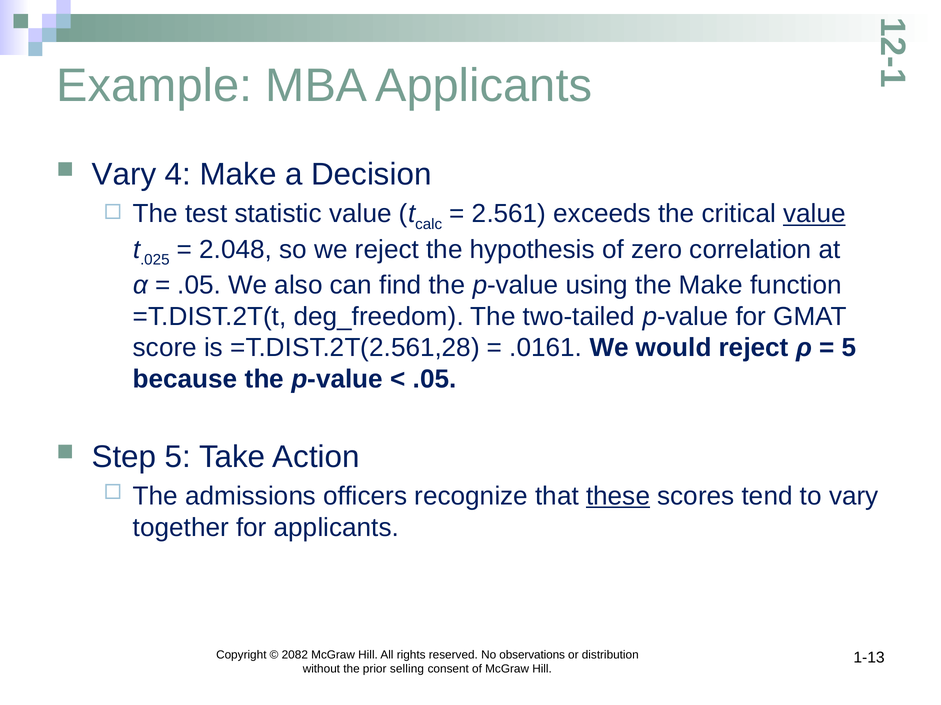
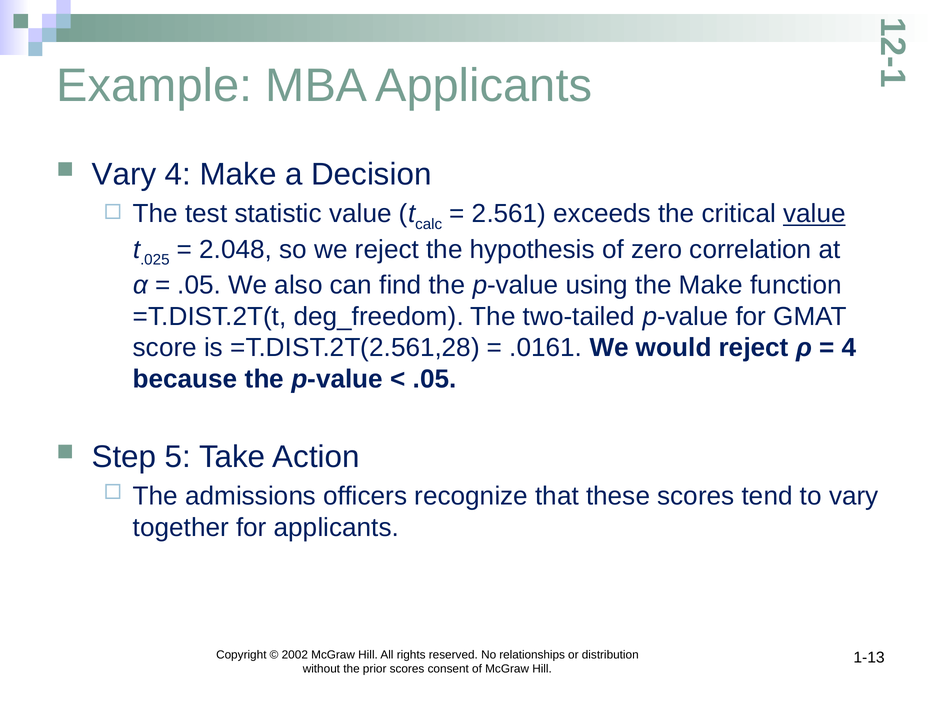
5 at (849, 348): 5 -> 4
these underline: present -> none
2082: 2082 -> 2002
observations: observations -> relationships
prior selling: selling -> scores
